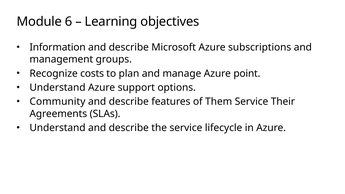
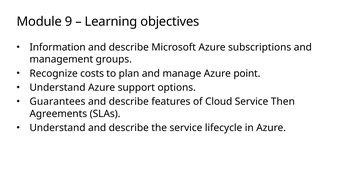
6: 6 -> 9
Community: Community -> Guarantees
Them: Them -> Cloud
Their: Their -> Then
